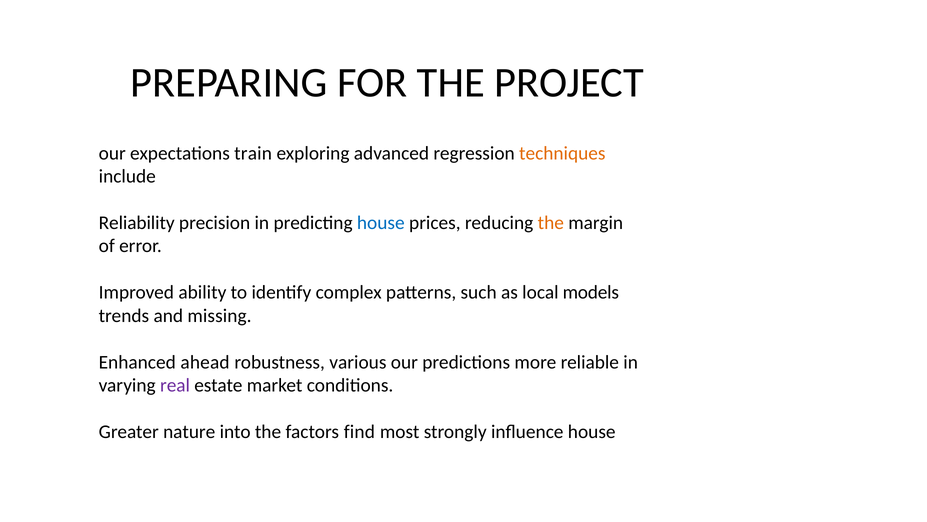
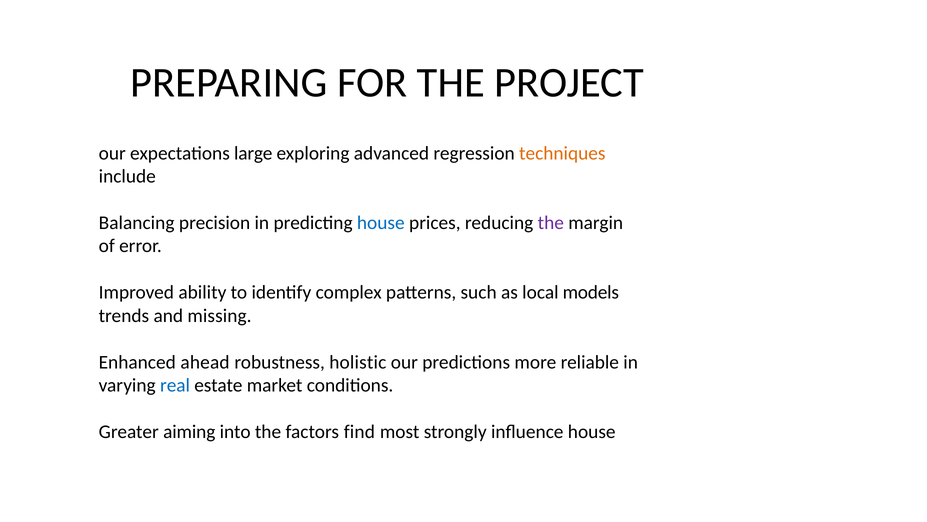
train: train -> large
Reliability: Reliability -> Balancing
the at (551, 223) colour: orange -> purple
various: various -> holistic
real colour: purple -> blue
nature: nature -> aiming
